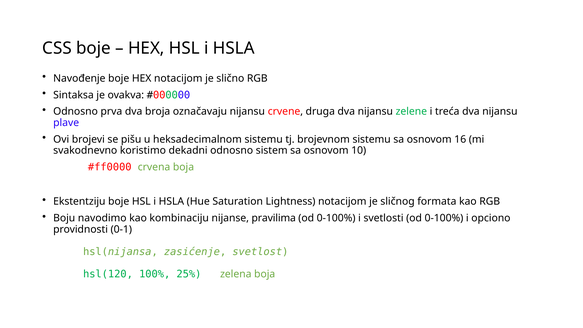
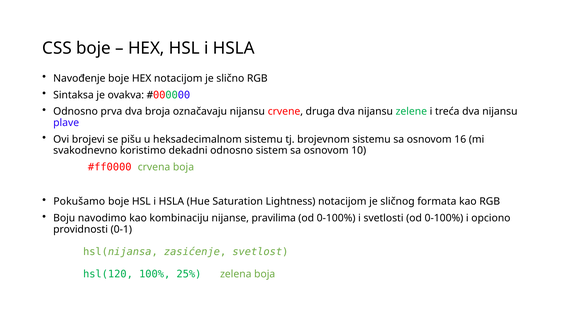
Ekstentziju: Ekstentziju -> Pokušamo
